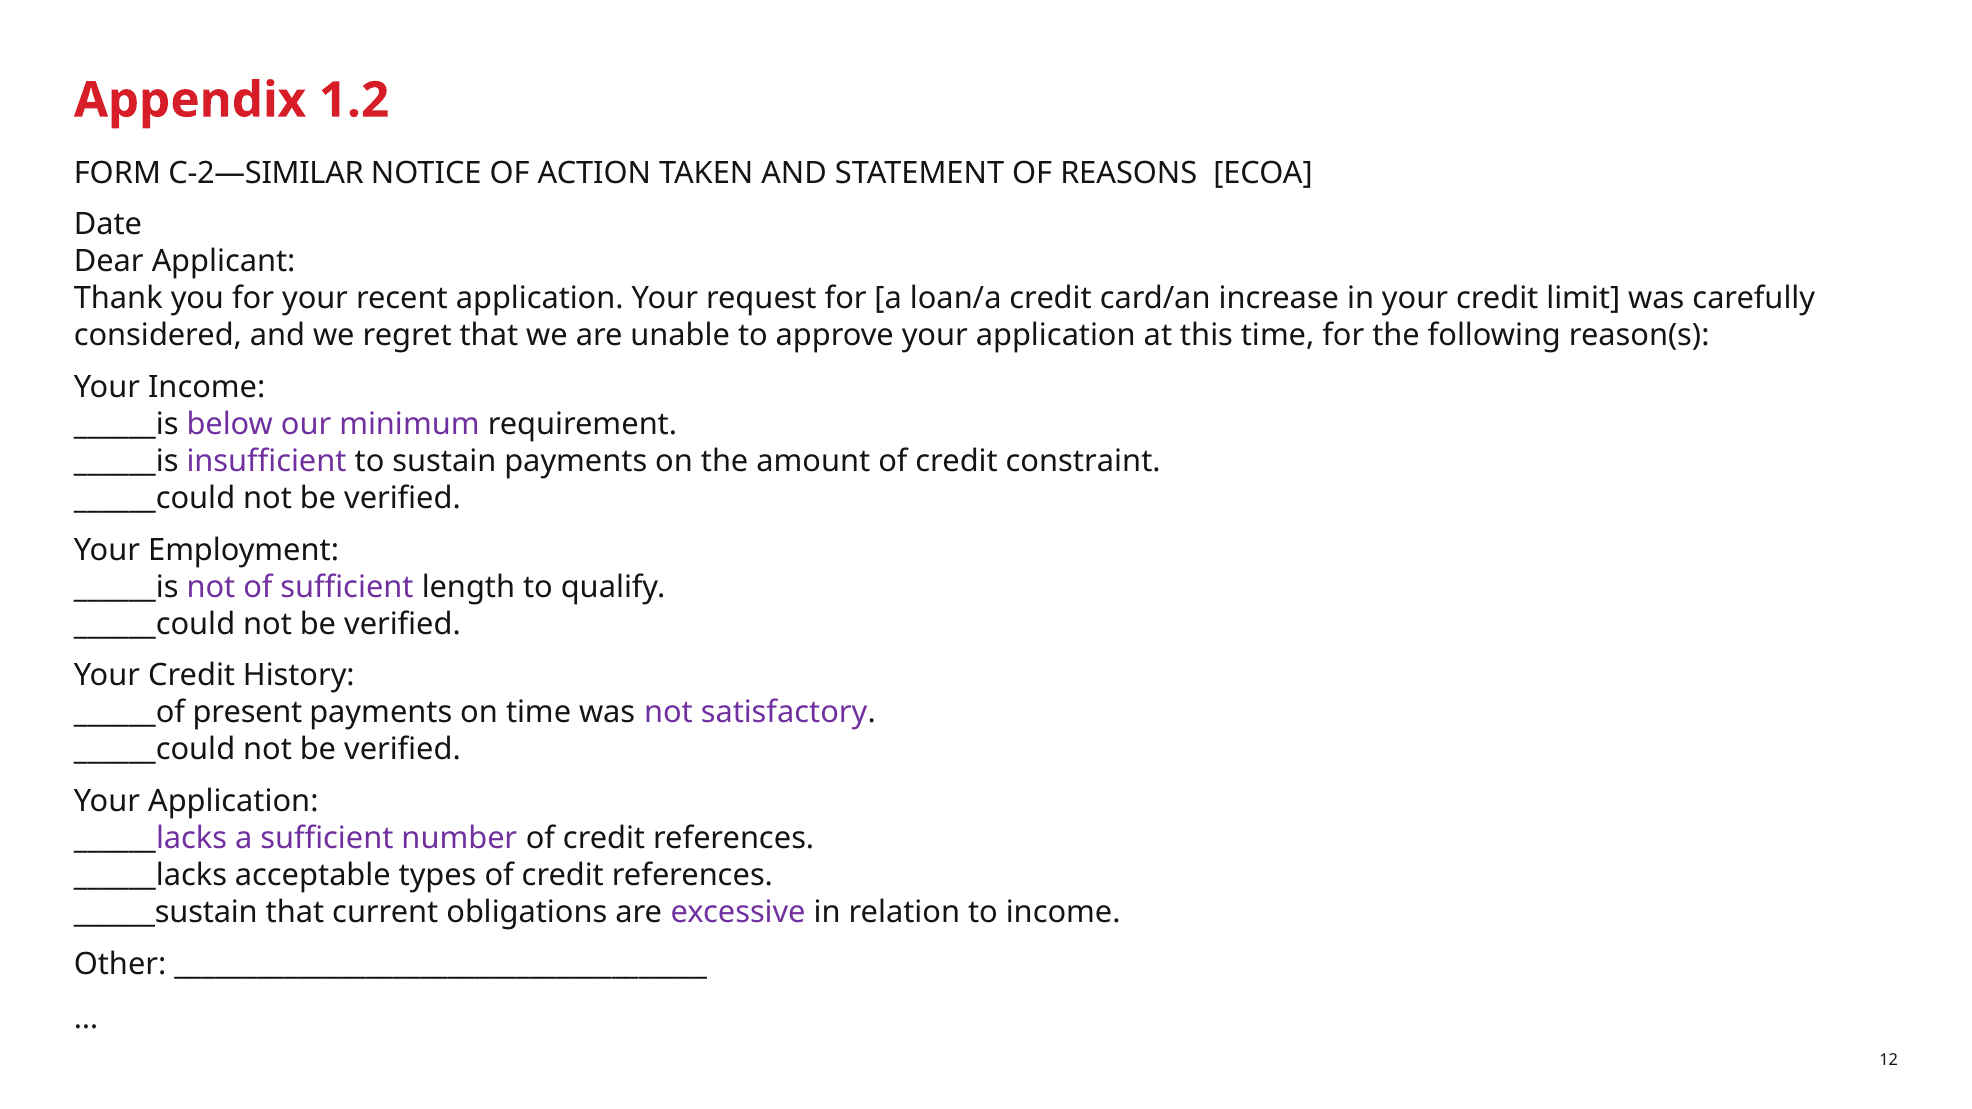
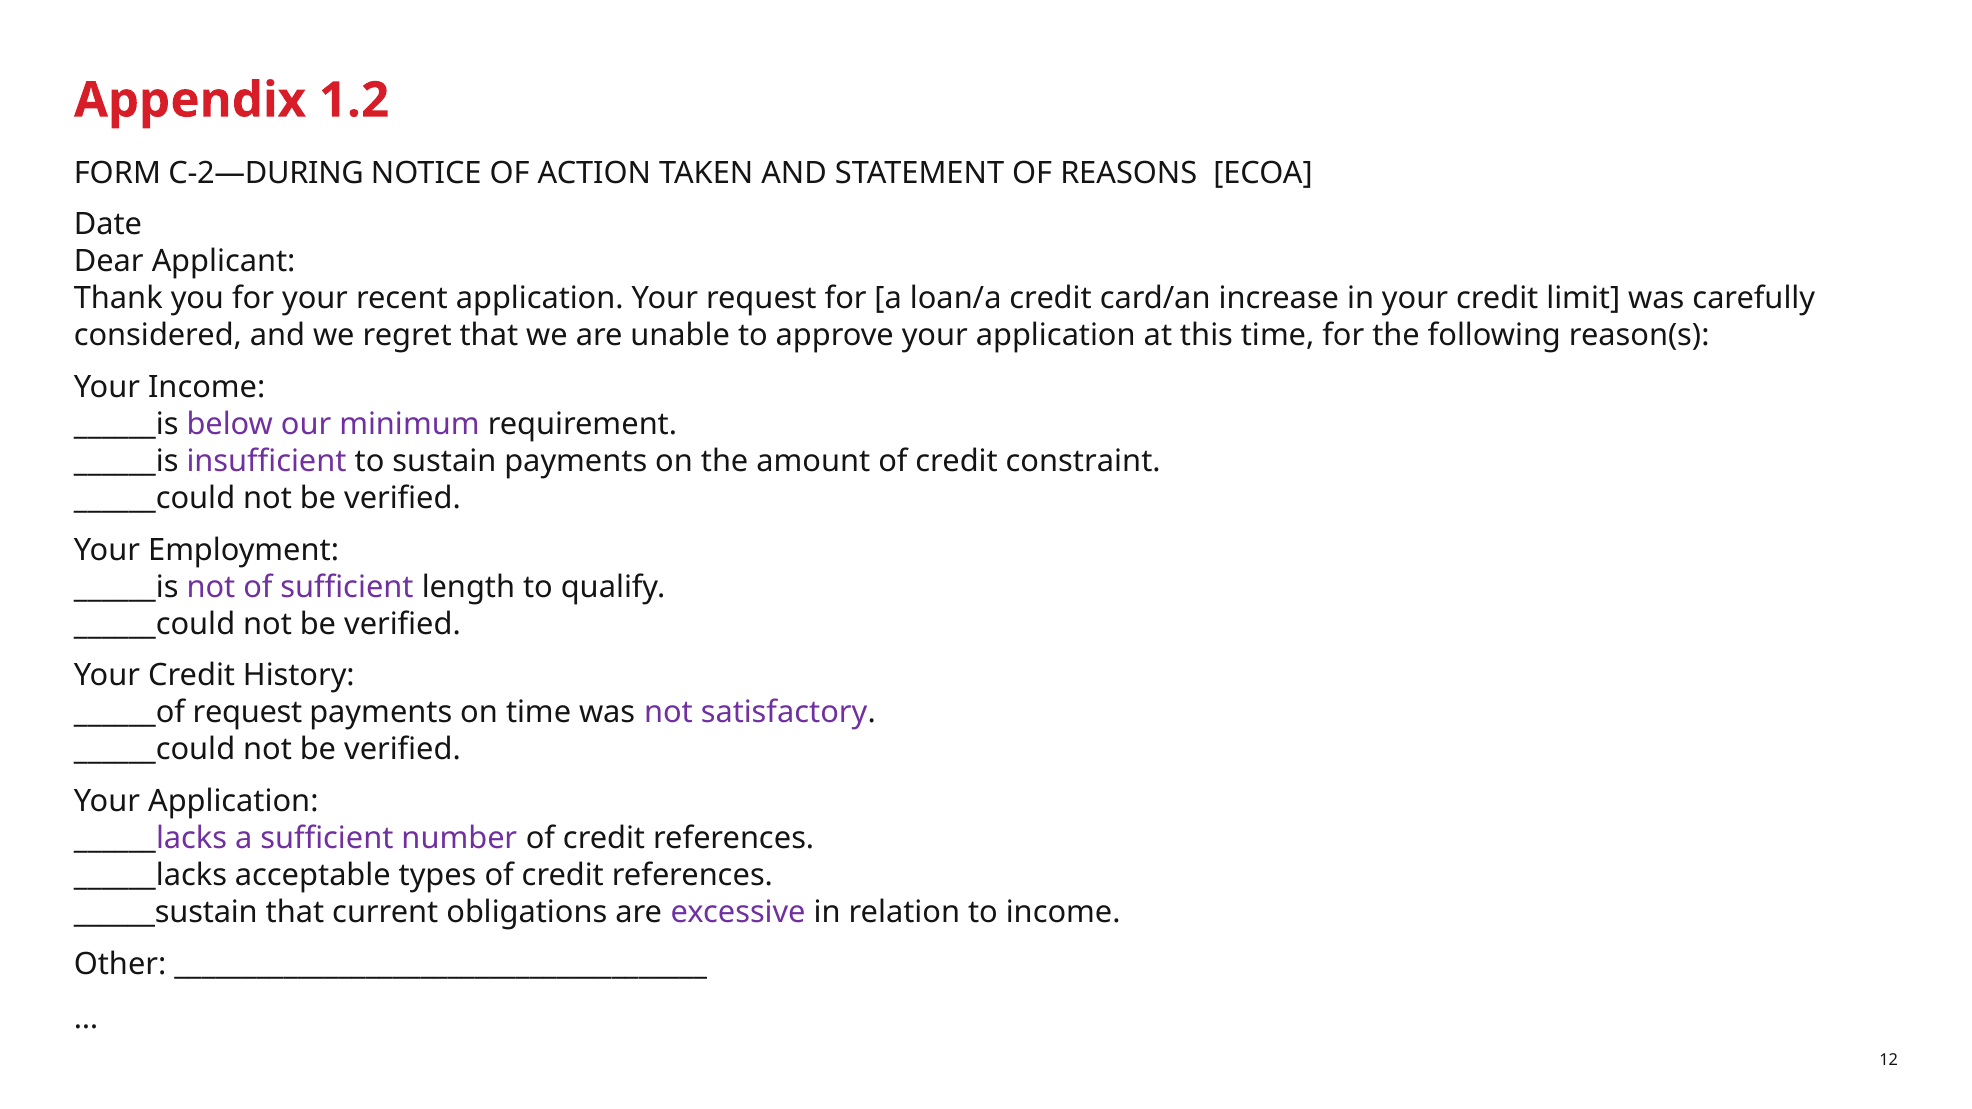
C-2—SIMILAR: C-2—SIMILAR -> C-2—DURING
______of present: present -> request
